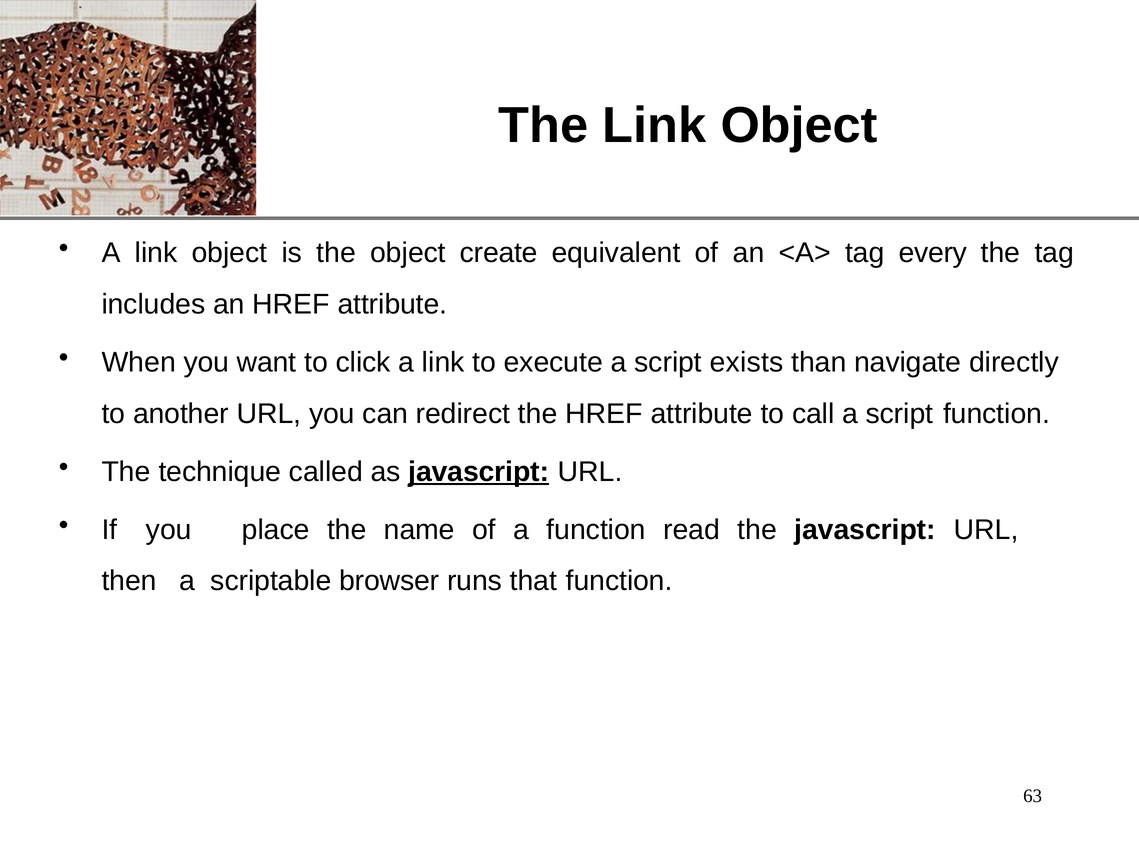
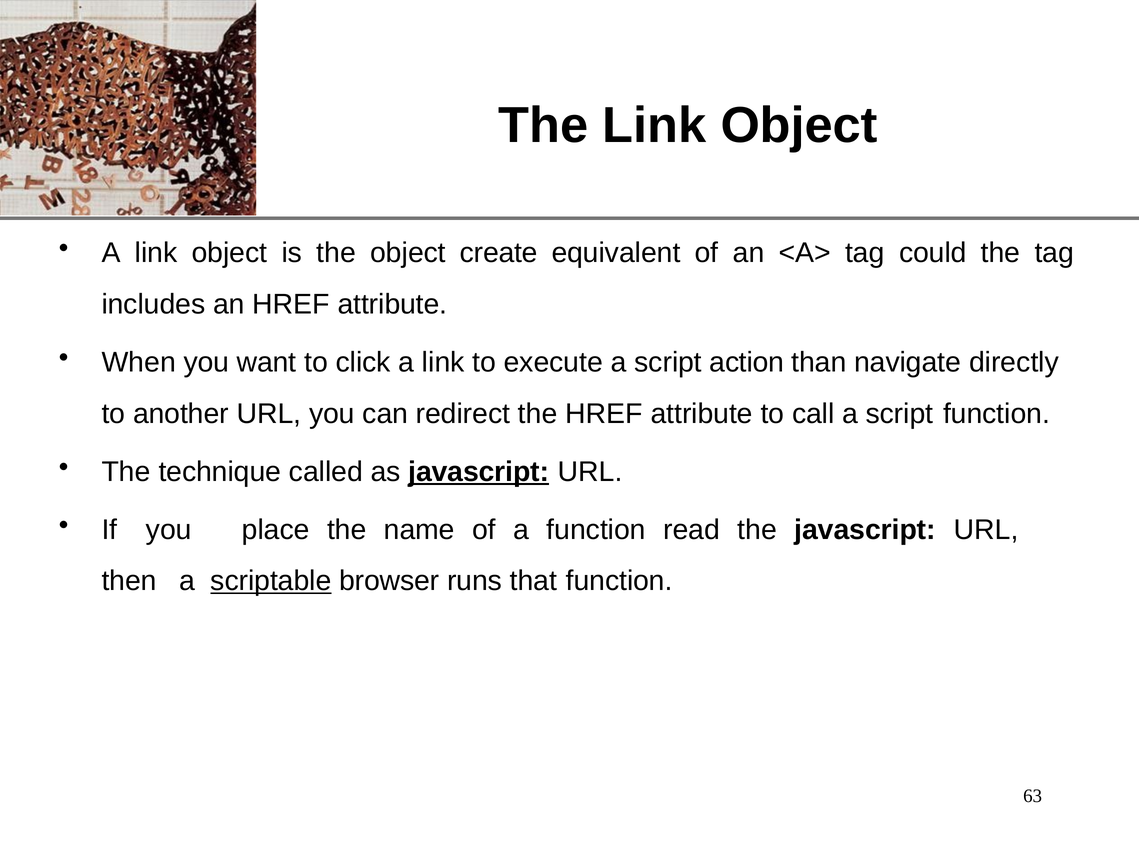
every: every -> could
exists: exists -> action
scriptable underline: none -> present
